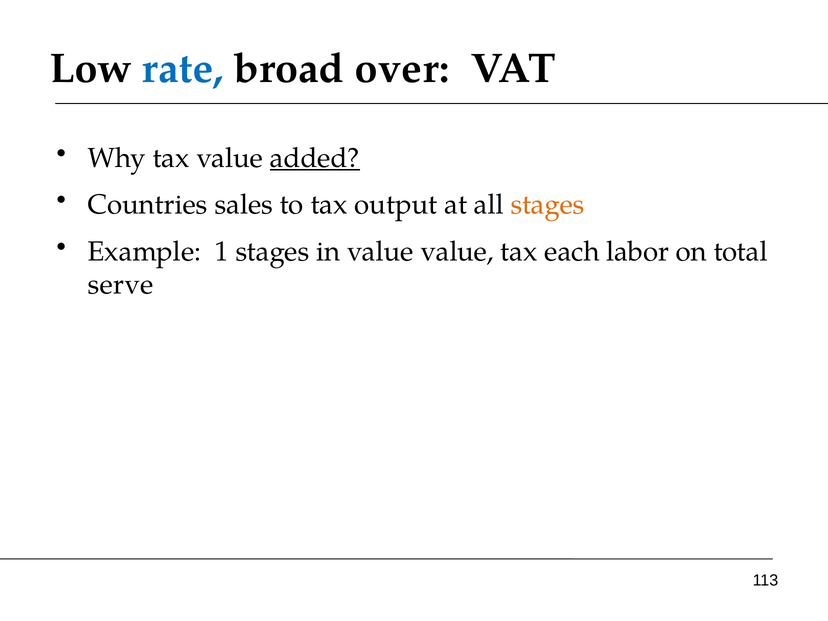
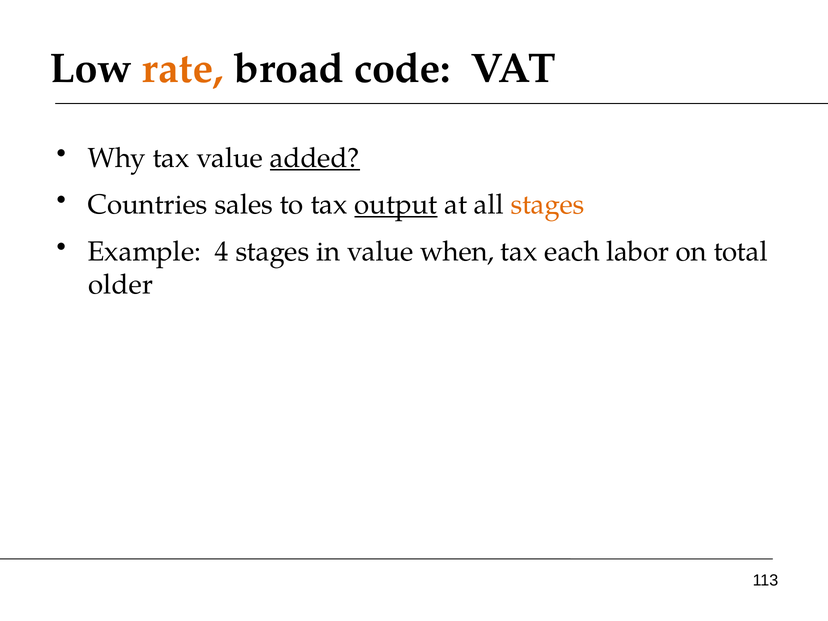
rate colour: blue -> orange
over: over -> code
output underline: none -> present
1: 1 -> 4
value value: value -> when
serve: serve -> older
